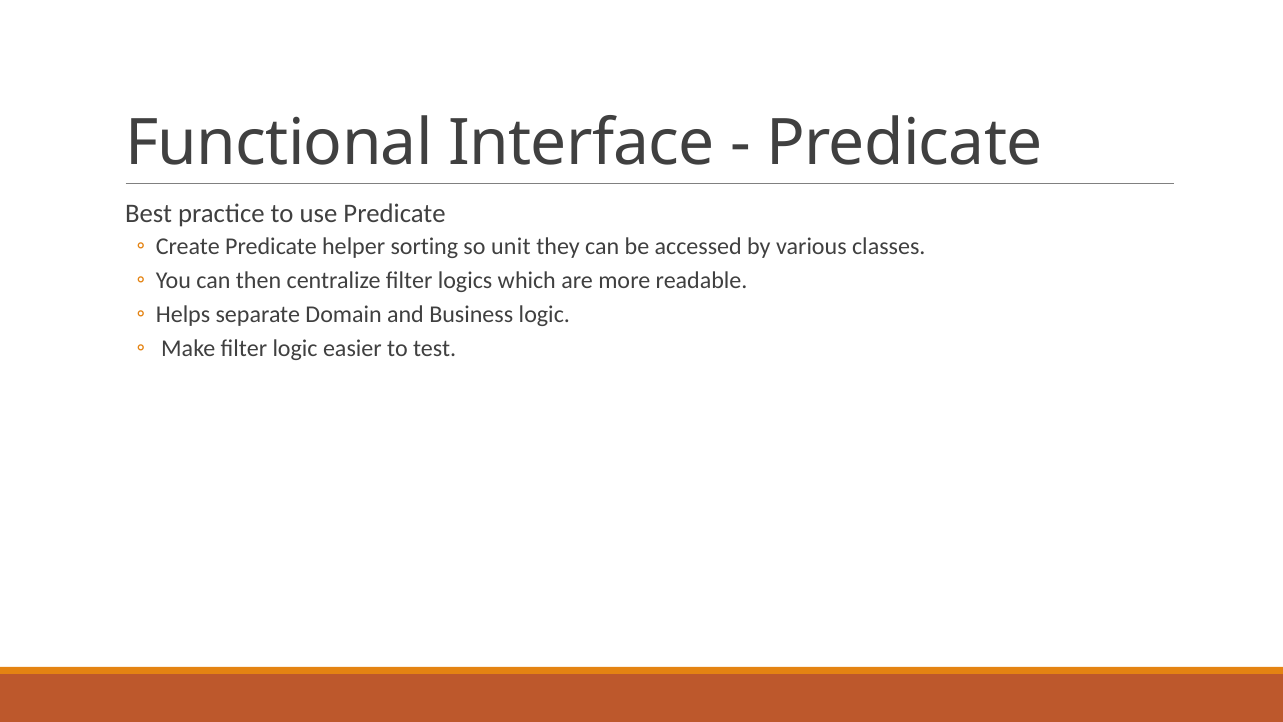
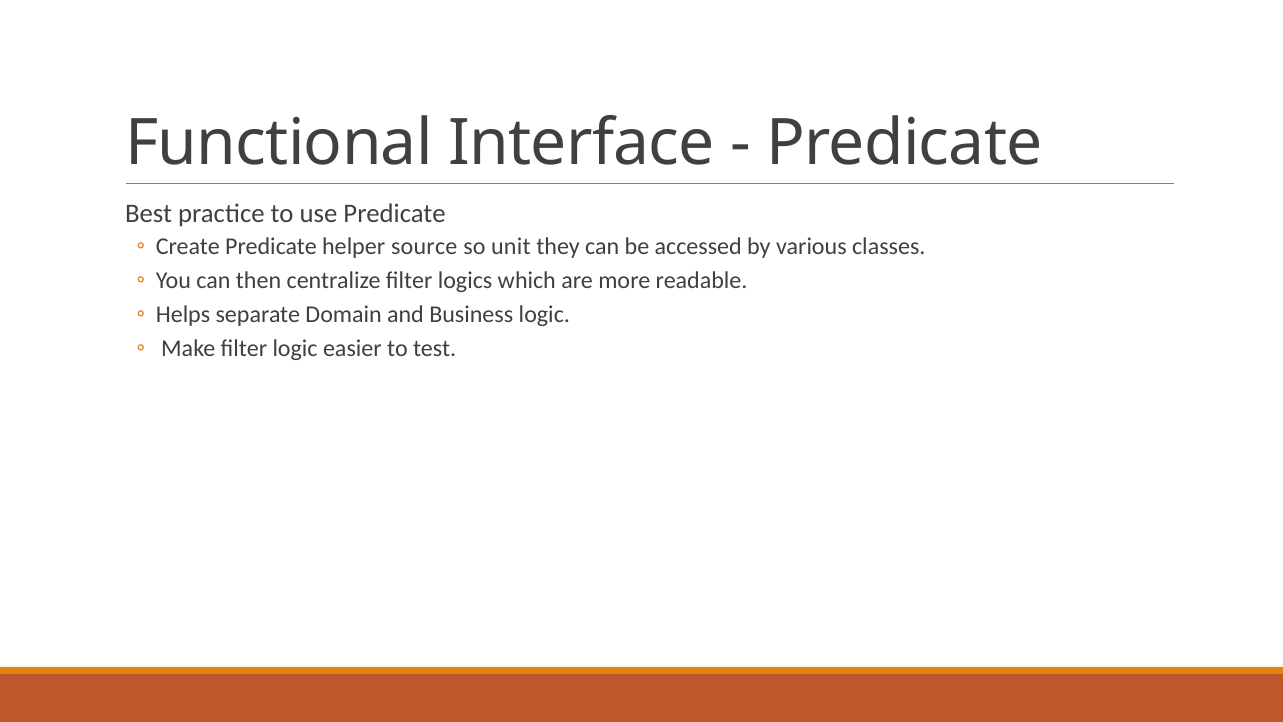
sorting: sorting -> source
